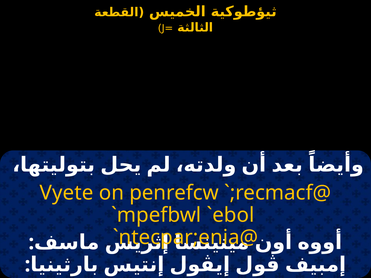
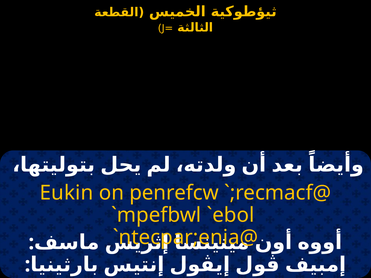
Vyete: Vyete -> Eukin
